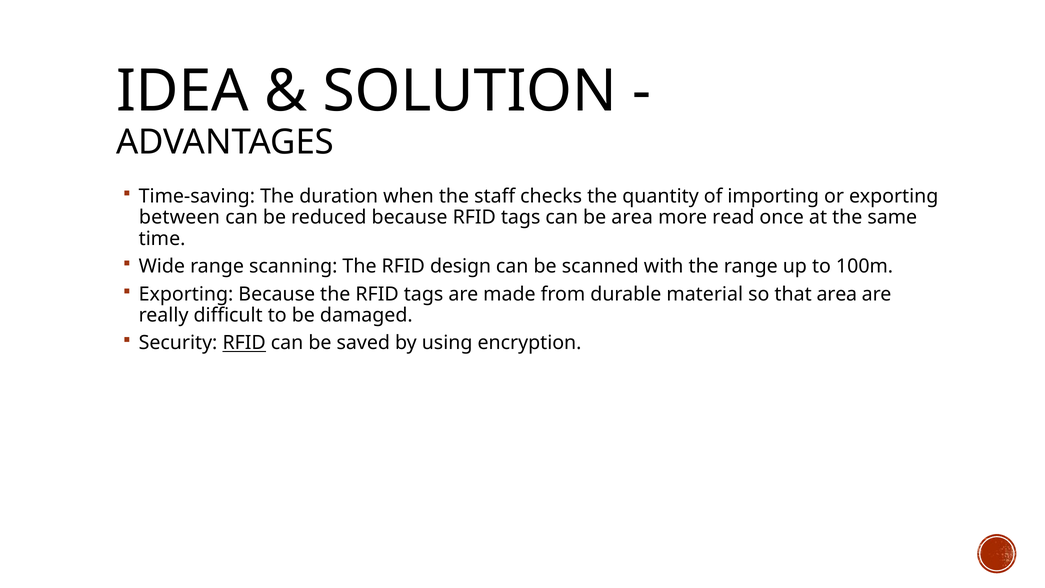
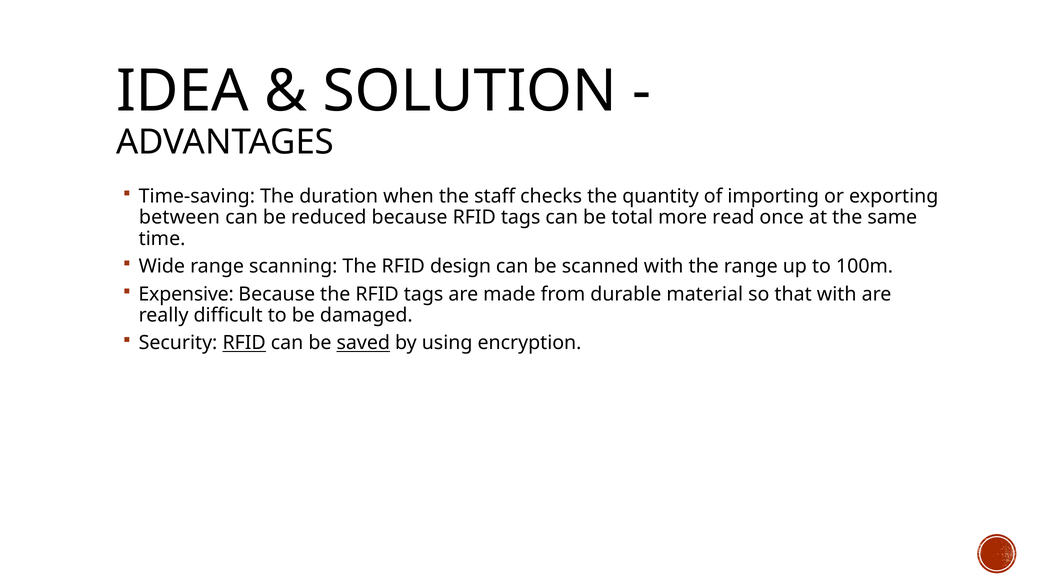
be area: area -> total
Exporting at (186, 294): Exporting -> Expensive
that area: area -> with
saved underline: none -> present
